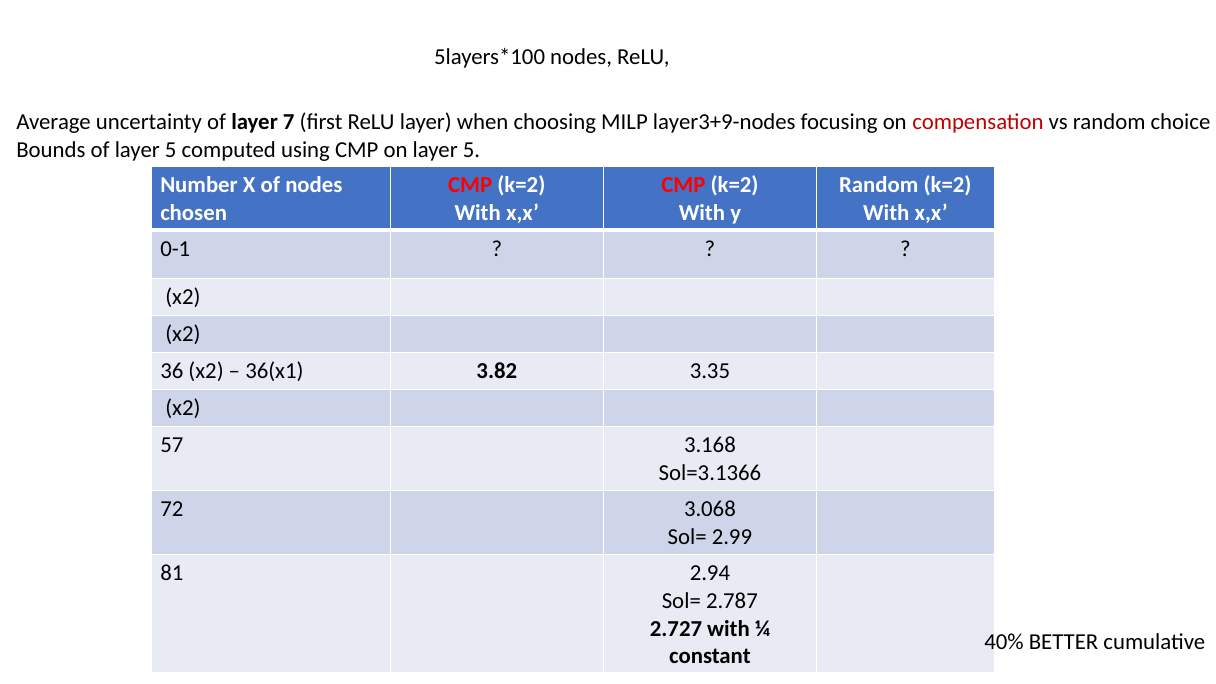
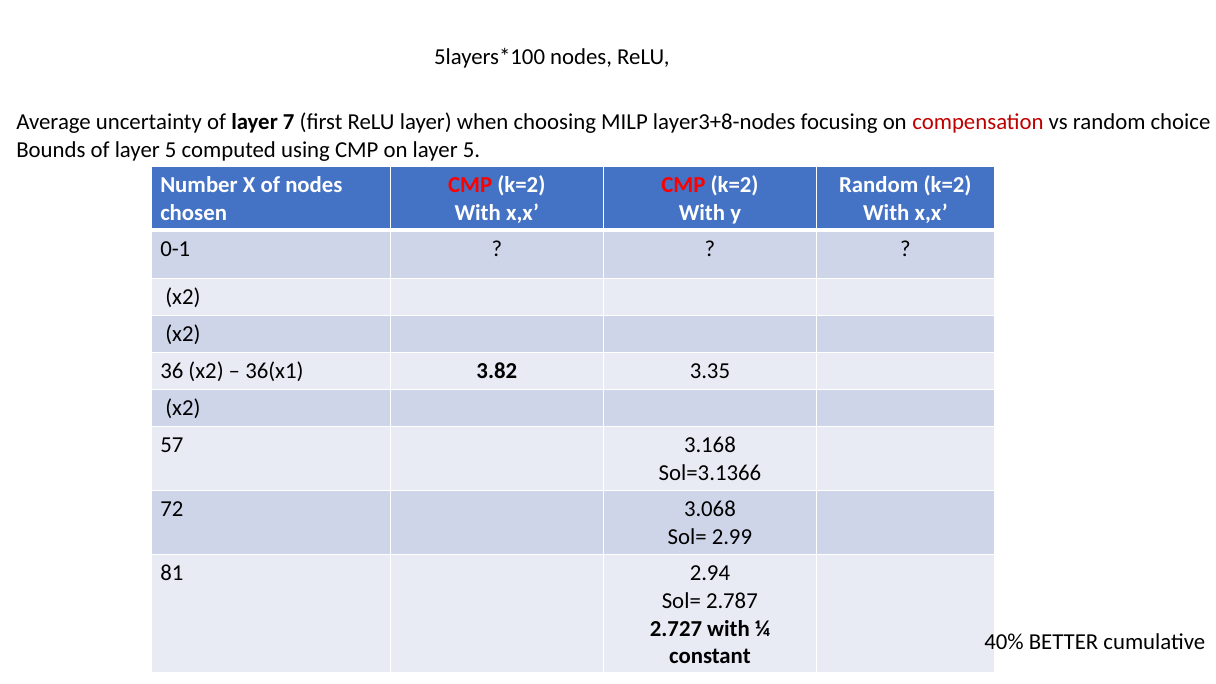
layer3+9-nodes: layer3+9-nodes -> layer3+8-nodes
